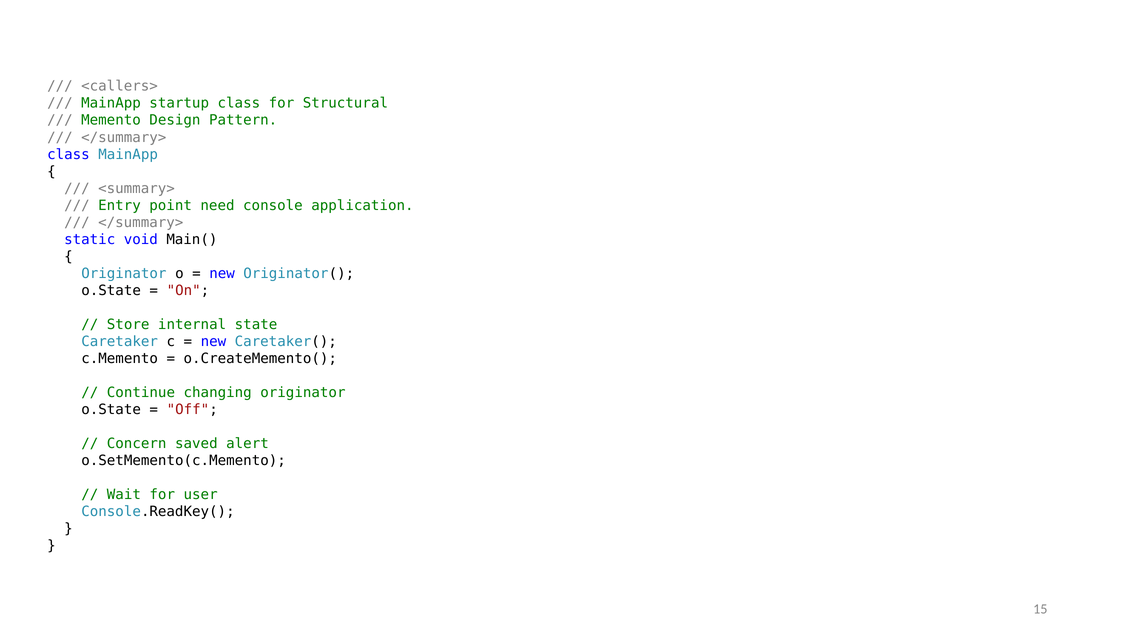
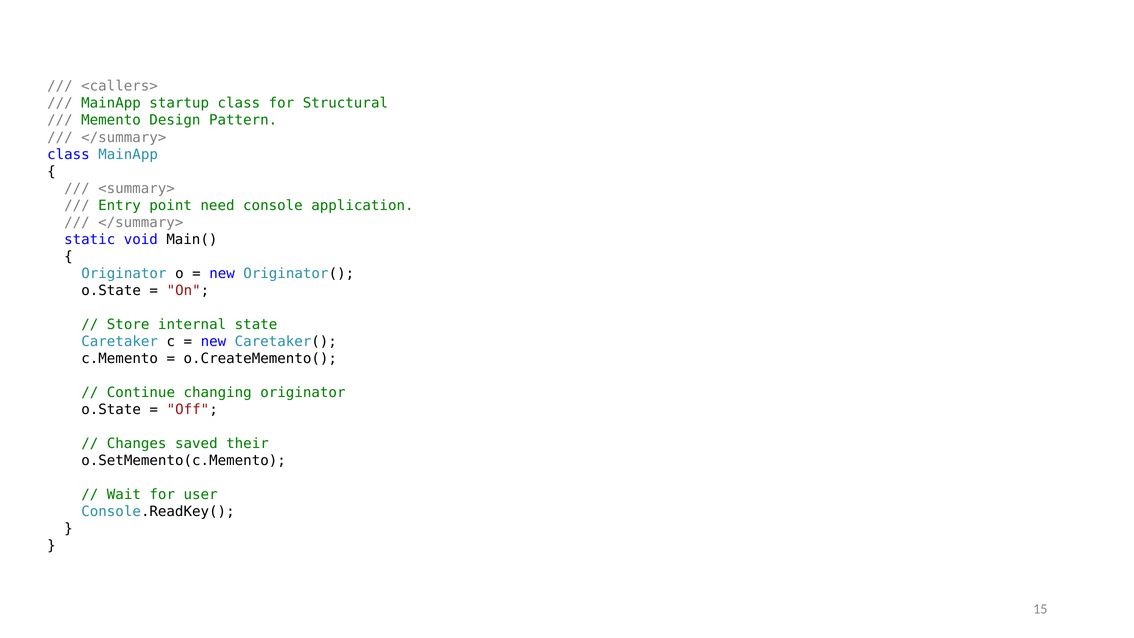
Concern: Concern -> Changes
alert: alert -> their
